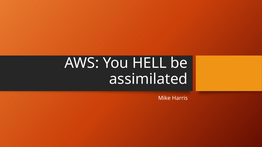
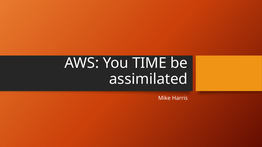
HELL: HELL -> TIME
